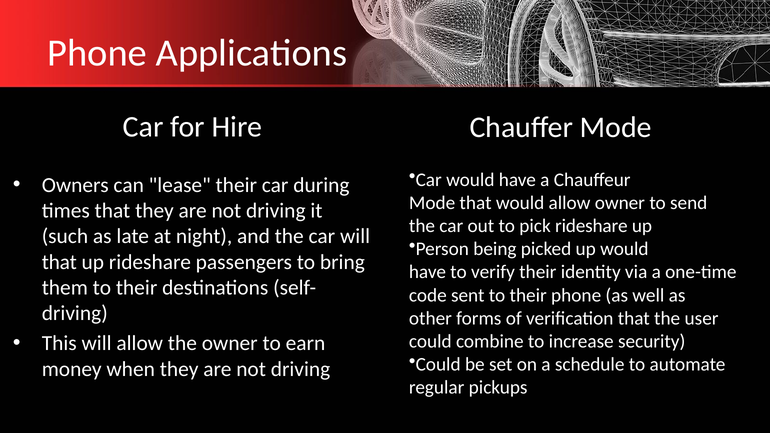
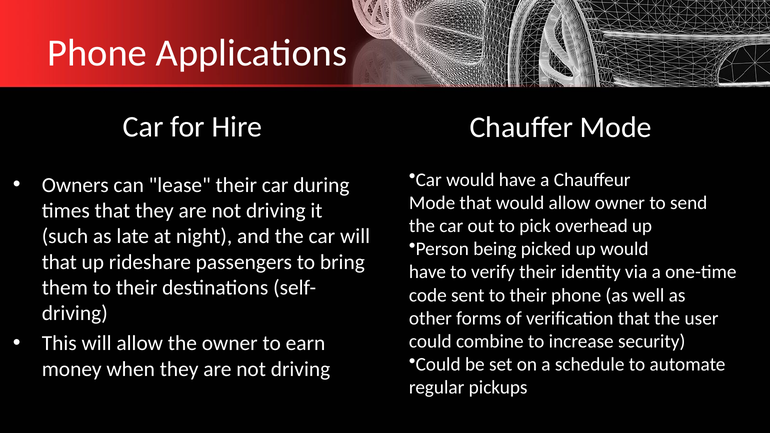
pick rideshare: rideshare -> overhead
